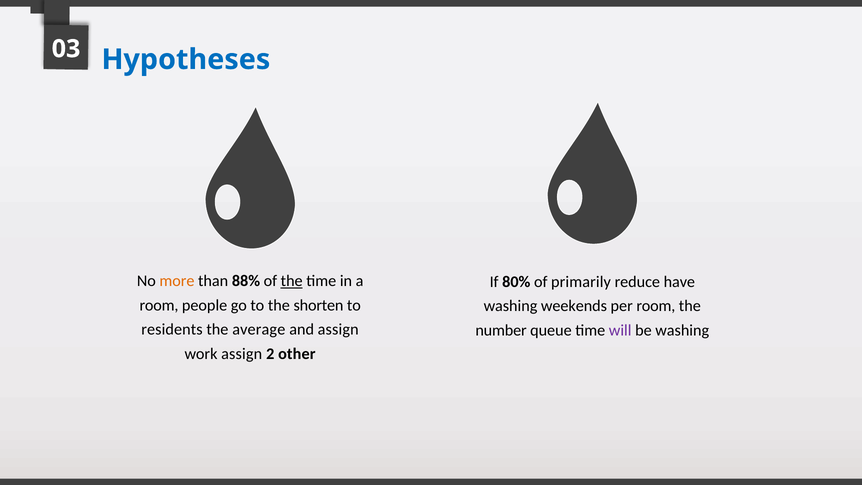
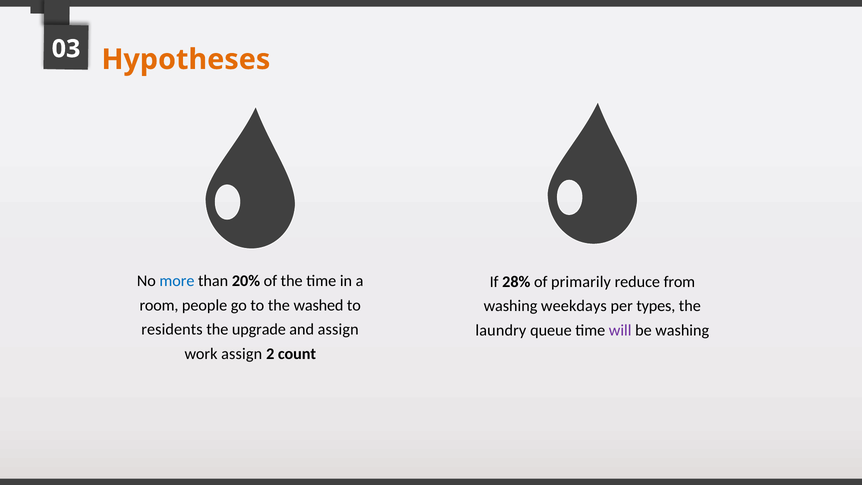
Hypotheses colour: blue -> orange
more colour: orange -> blue
88%: 88% -> 20%
the at (292, 281) underline: present -> none
80%: 80% -> 28%
have: have -> from
shorten: shorten -> washed
weekends: weekends -> weekdays
per room: room -> types
average: average -> upgrade
number: number -> laundry
other: other -> count
